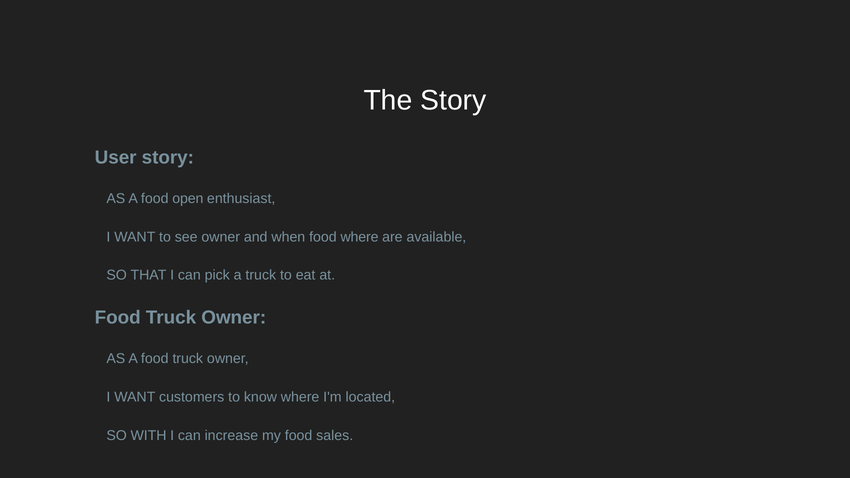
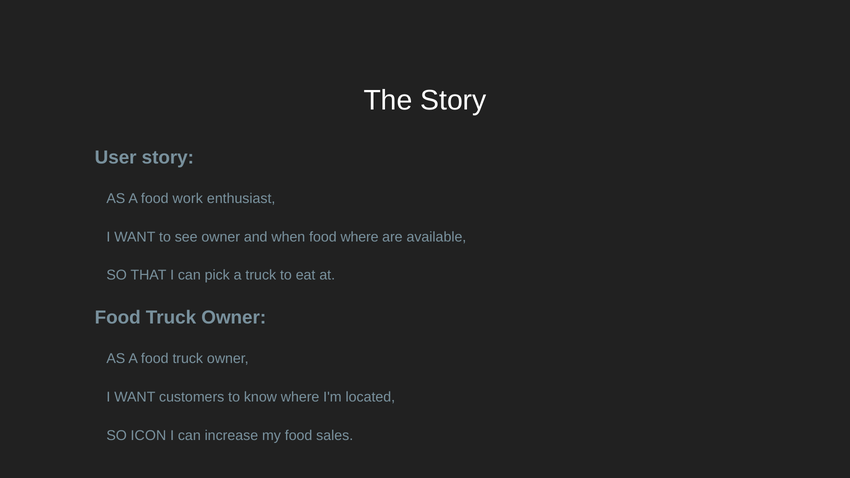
open: open -> work
WITH: WITH -> ICON
